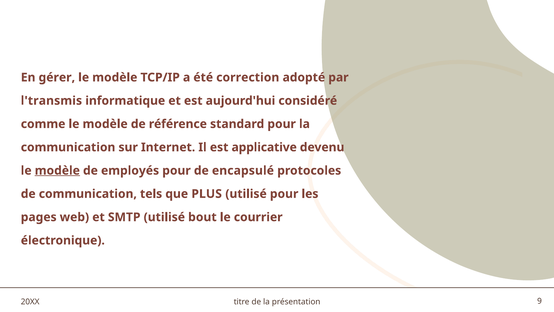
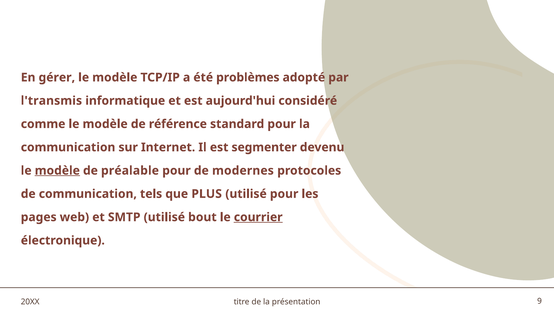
correction: correction -> problèmes
applicative: applicative -> segmenter
employés: employés -> préalable
encapsulé: encapsulé -> modernes
courrier underline: none -> present
